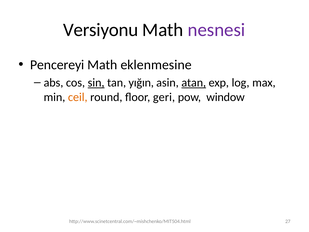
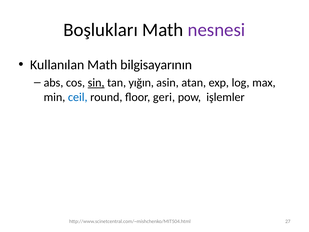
Versiyonu: Versiyonu -> Boşlukları
Pencereyi: Pencereyi -> Kullanılan
eklenmesine: eklenmesine -> bilgisayarının
atan underline: present -> none
ceil colour: orange -> blue
window: window -> işlemler
